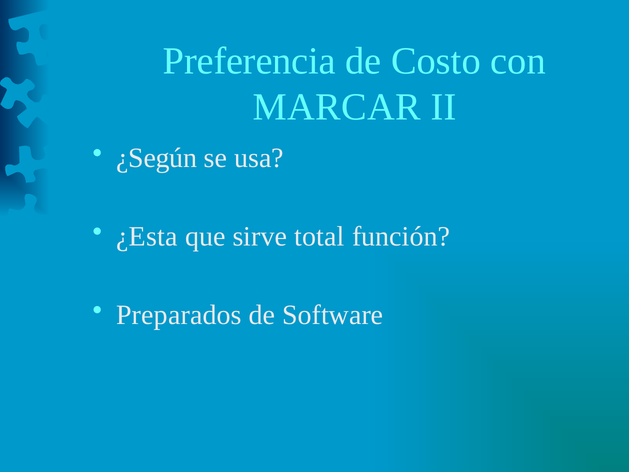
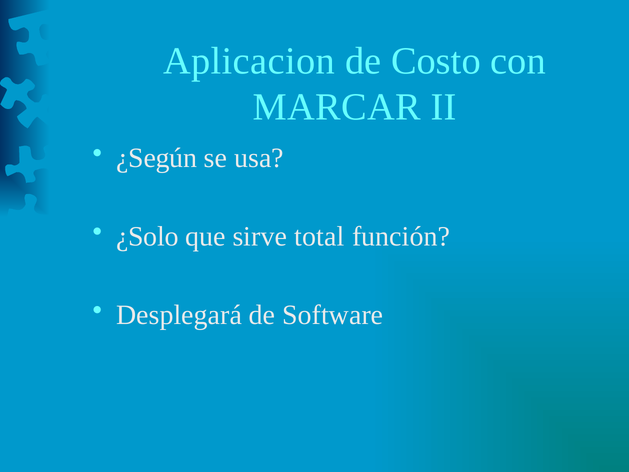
Preferencia: Preferencia -> Aplicacion
¿Esta: ¿Esta -> ¿Solo
Preparados: Preparados -> Desplegará
